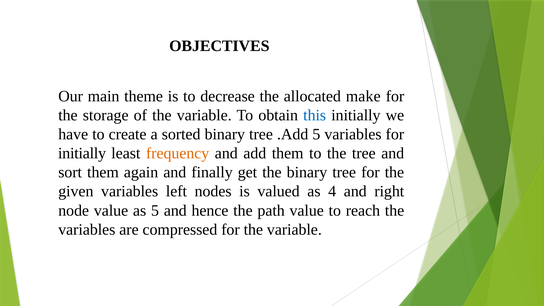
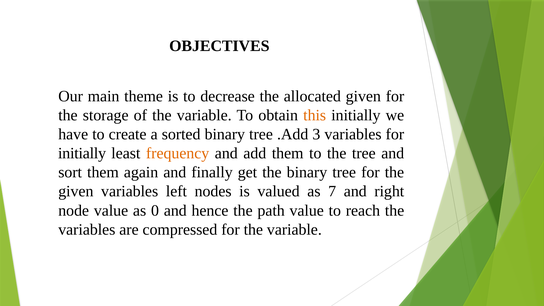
allocated make: make -> given
this colour: blue -> orange
.Add 5: 5 -> 3
4: 4 -> 7
as 5: 5 -> 0
